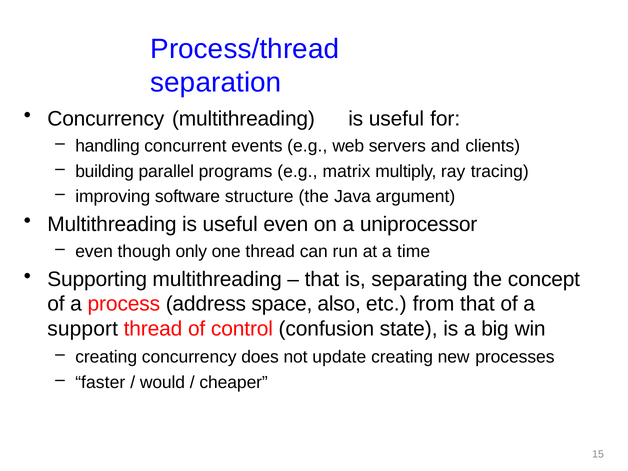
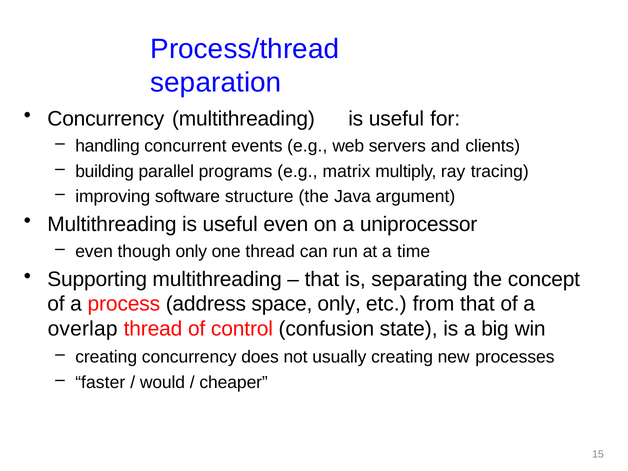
space also: also -> only
support: support -> overlap
update: update -> usually
